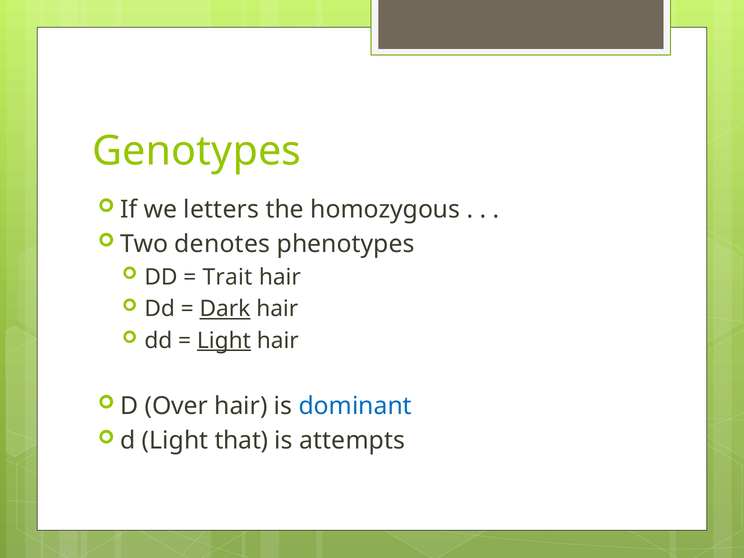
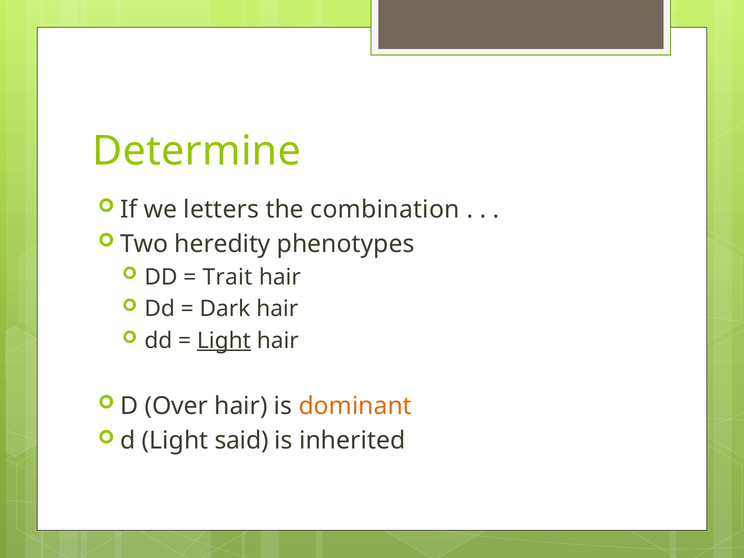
Genotypes: Genotypes -> Determine
homozygous: homozygous -> combination
denotes: denotes -> heredity
Dark underline: present -> none
dominant colour: blue -> orange
that: that -> said
attempts: attempts -> inherited
